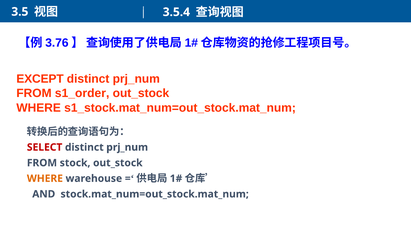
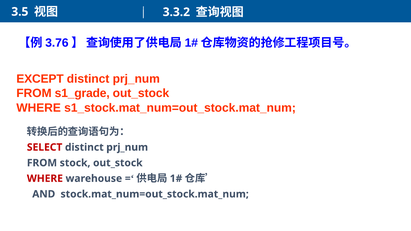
3.5.4: 3.5.4 -> 3.3.2
s1_order: s1_order -> s1_grade
WHERE at (45, 179) colour: orange -> red
